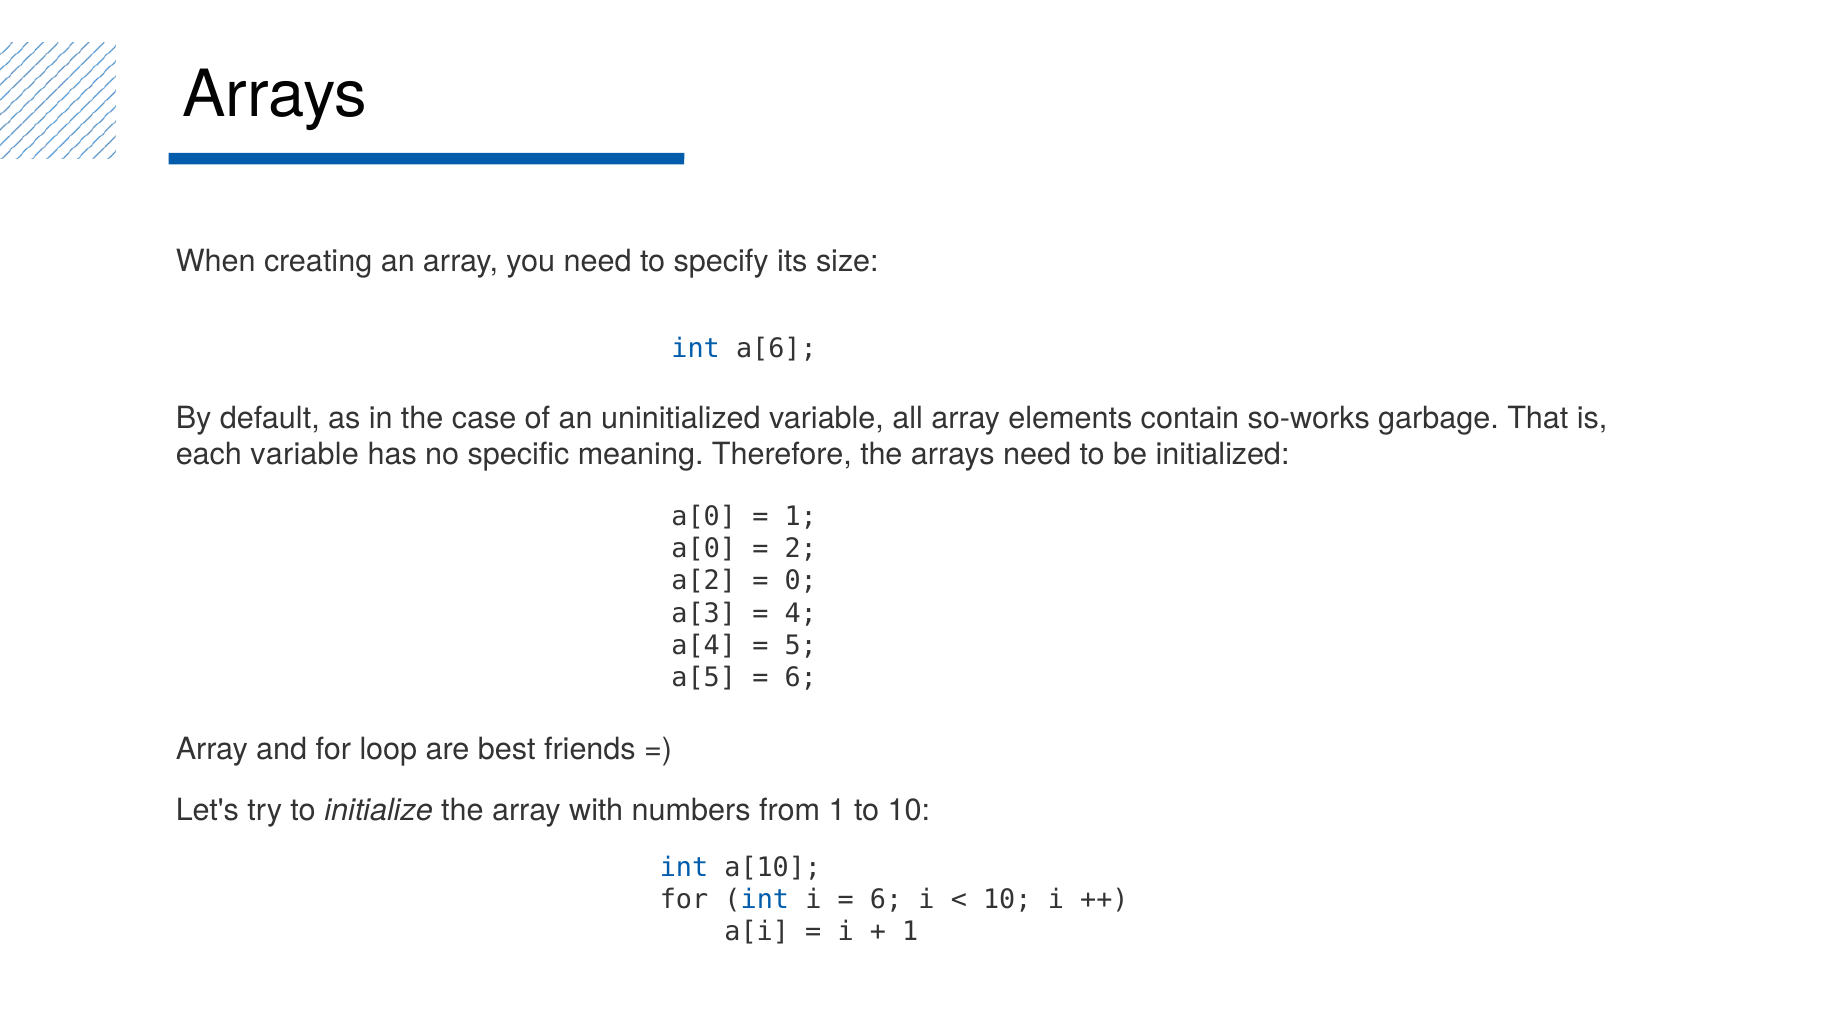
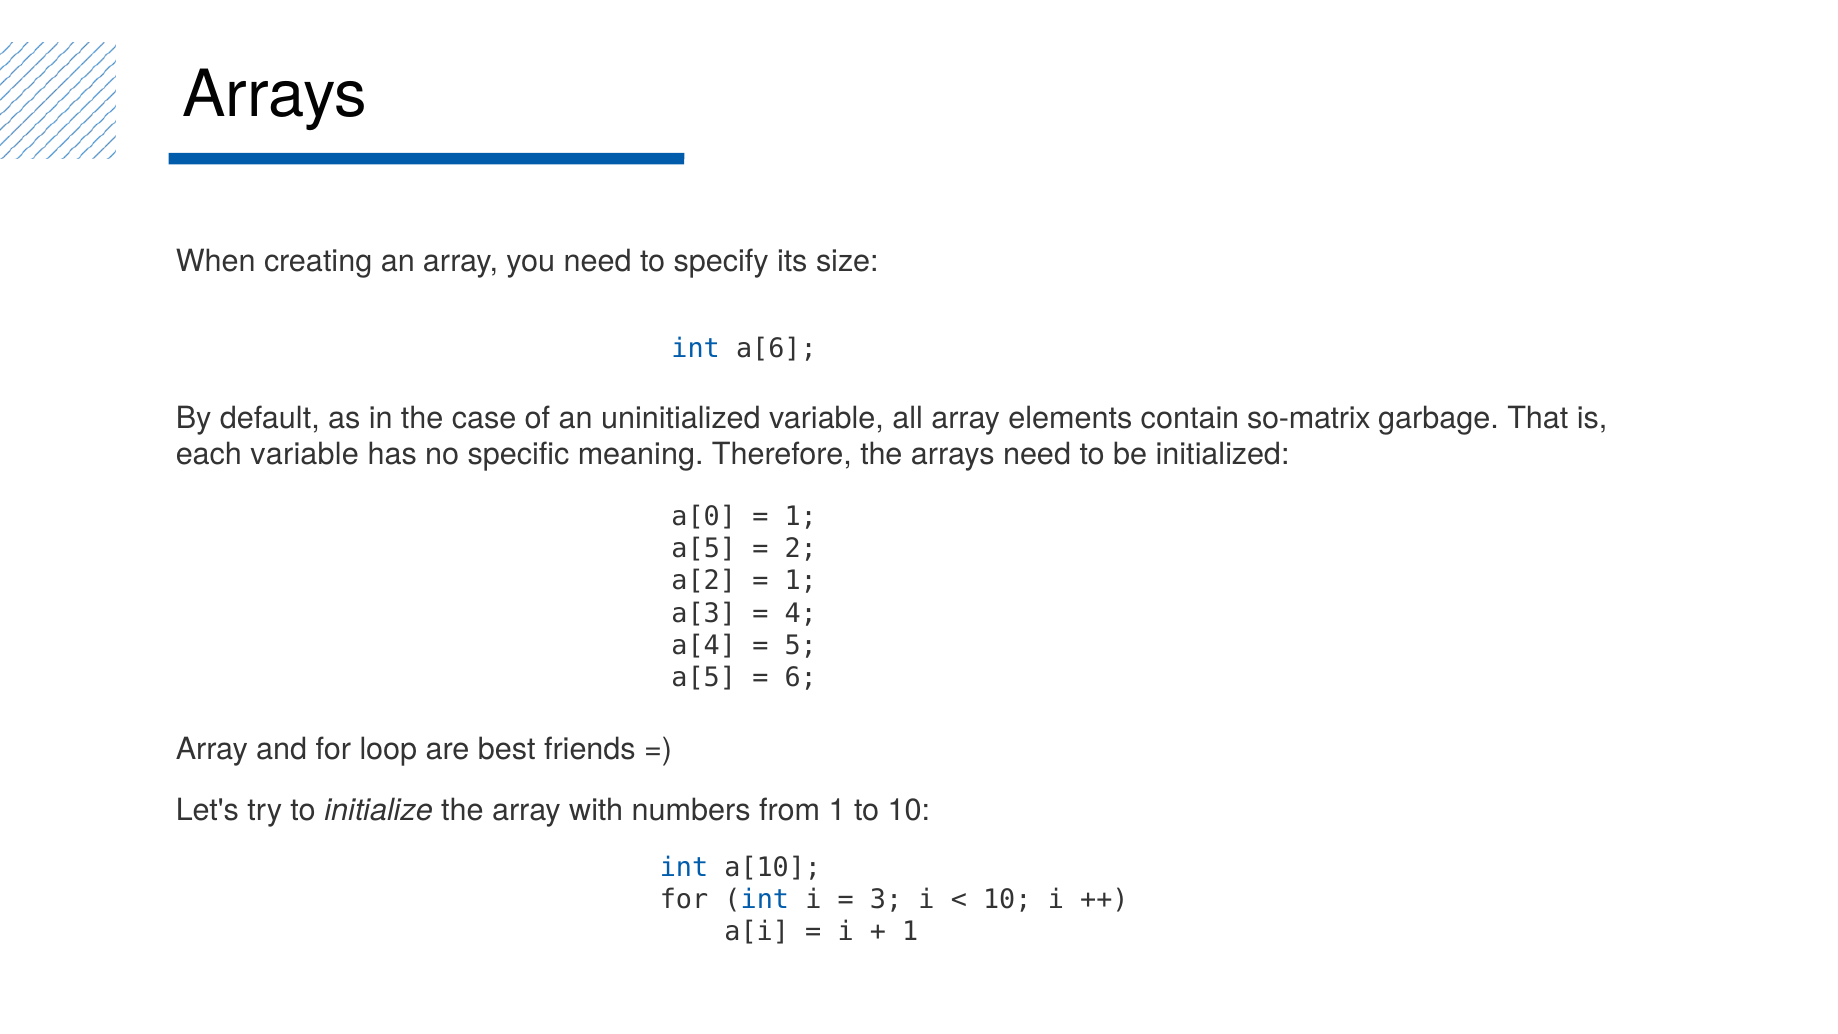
so-works: so-works -> so-matrix
a[0 at (704, 549): a[0 -> a[5
0 at (801, 581): 0 -> 1
6 at (886, 900): 6 -> 3
